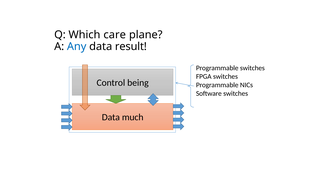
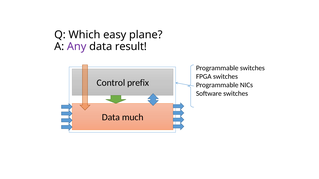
care: care -> easy
Any colour: blue -> purple
being: being -> prefix
